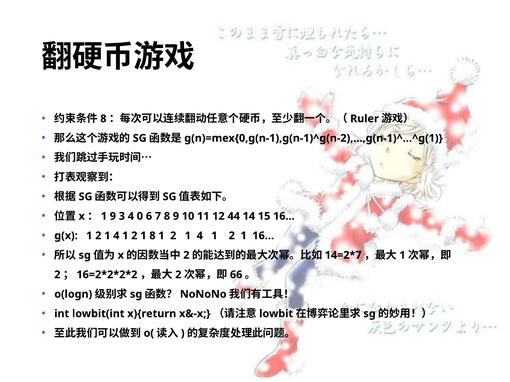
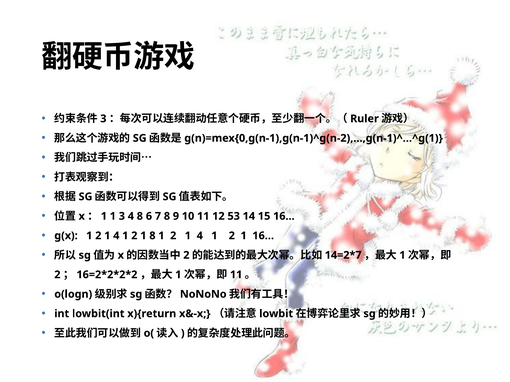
8 at (103, 119): 8 -> 3
1 9: 9 -> 1
4 0: 0 -> 8
44: 44 -> 53
2 at (178, 275): 2 -> 1
66 at (236, 275): 66 -> 11
